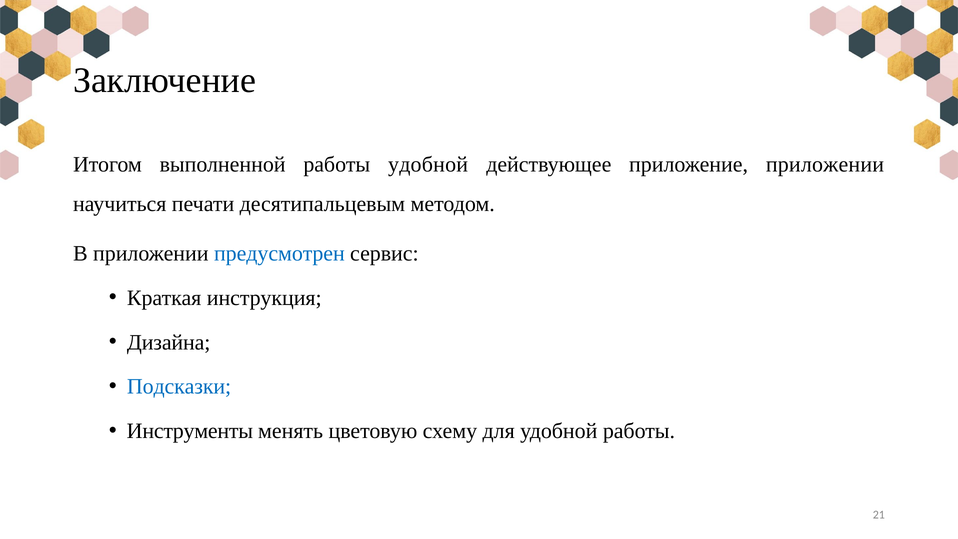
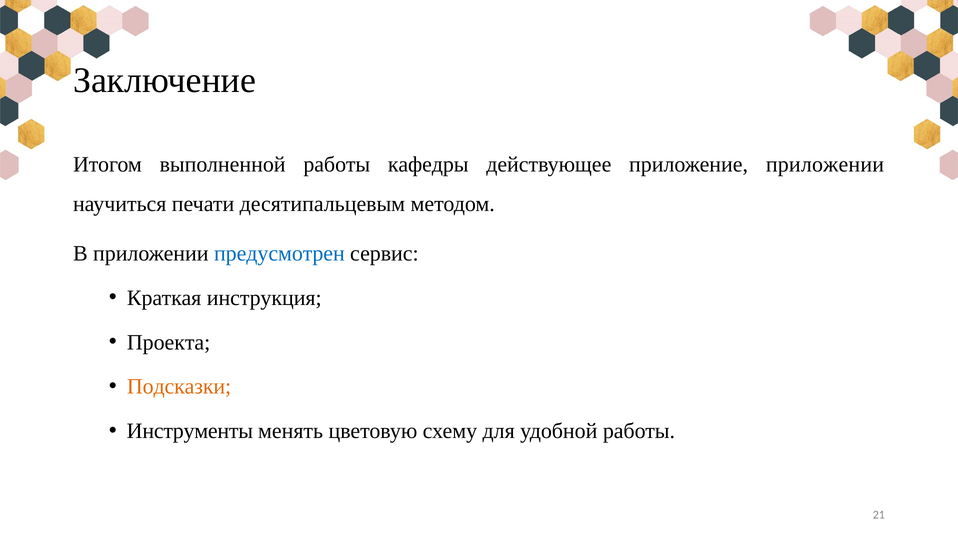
работы удобной: удобной -> кафедры
Дизайна: Дизайна -> Проекта
Подсказки colour: blue -> orange
